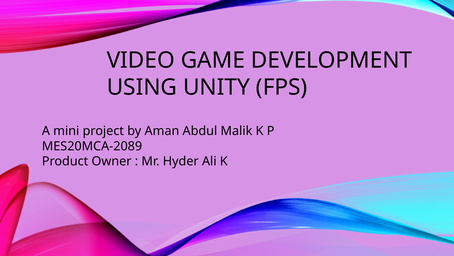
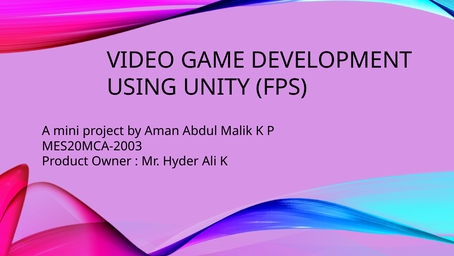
MES20MCA-2089: MES20MCA-2089 -> MES20MCA-2003
